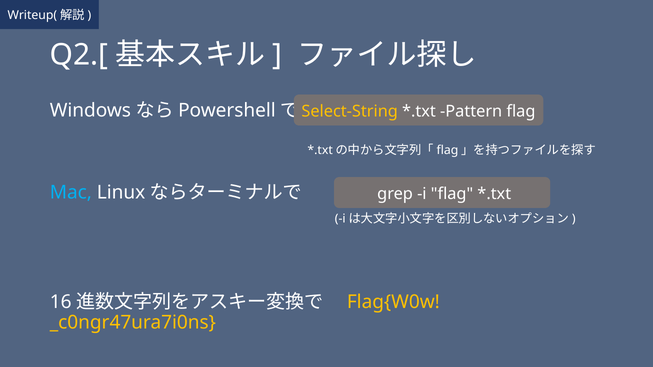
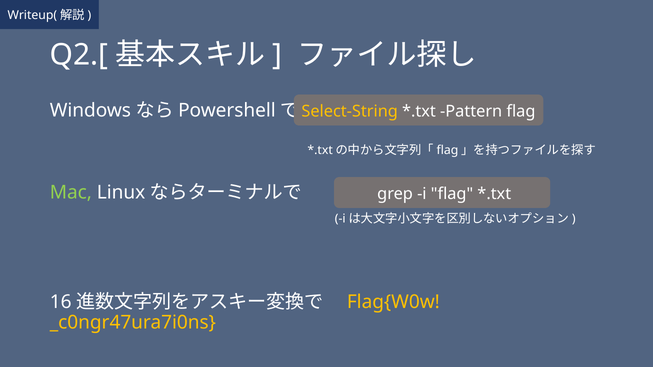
Mac colour: light blue -> light green
